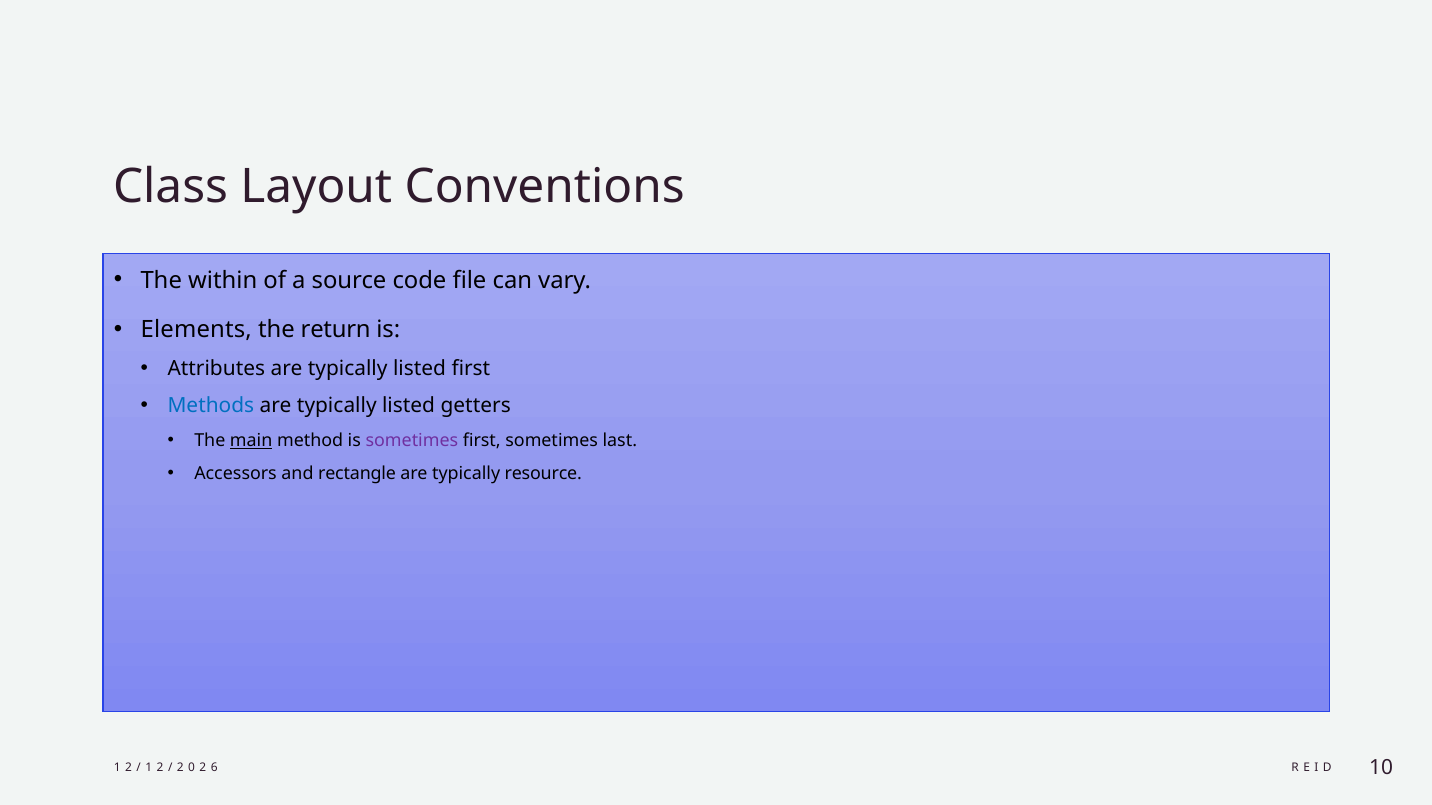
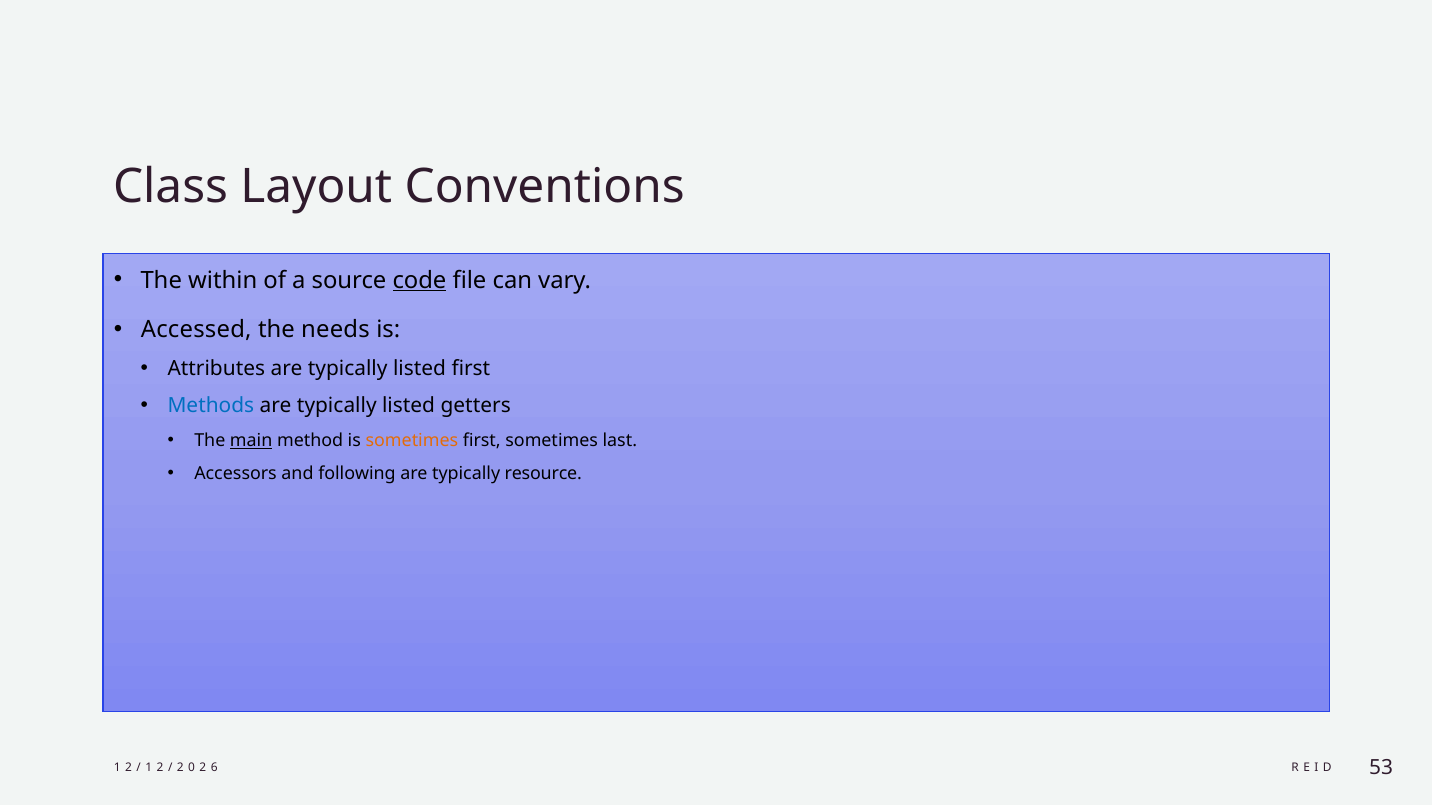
code underline: none -> present
Elements: Elements -> Accessed
return: return -> needs
sometimes at (412, 441) colour: purple -> orange
rectangle: rectangle -> following
10: 10 -> 53
